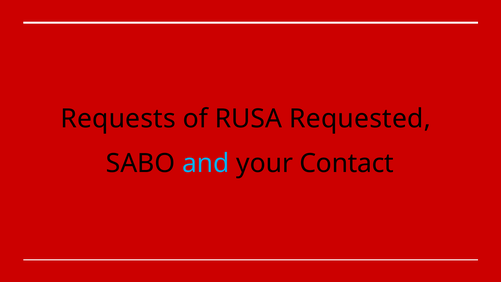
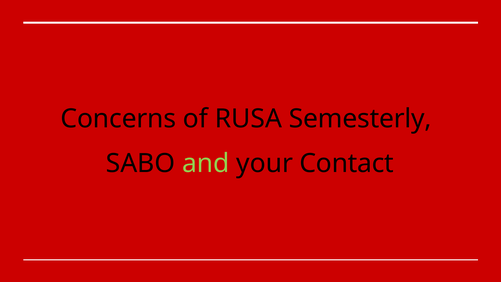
Requests: Requests -> Concerns
Requested: Requested -> Semesterly
and colour: light blue -> light green
